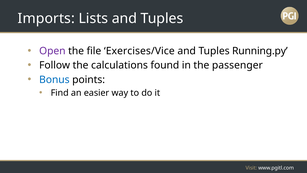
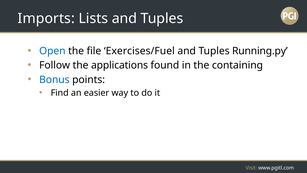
Open colour: purple -> blue
Exercises/Vice: Exercises/Vice -> Exercises/Fuel
calculations: calculations -> applications
passenger: passenger -> containing
